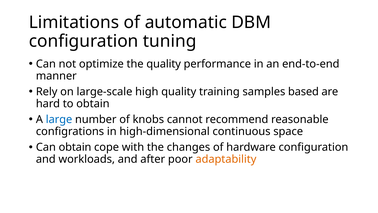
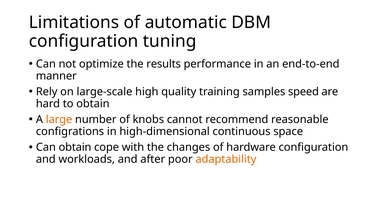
the quality: quality -> results
based: based -> speed
large colour: blue -> orange
